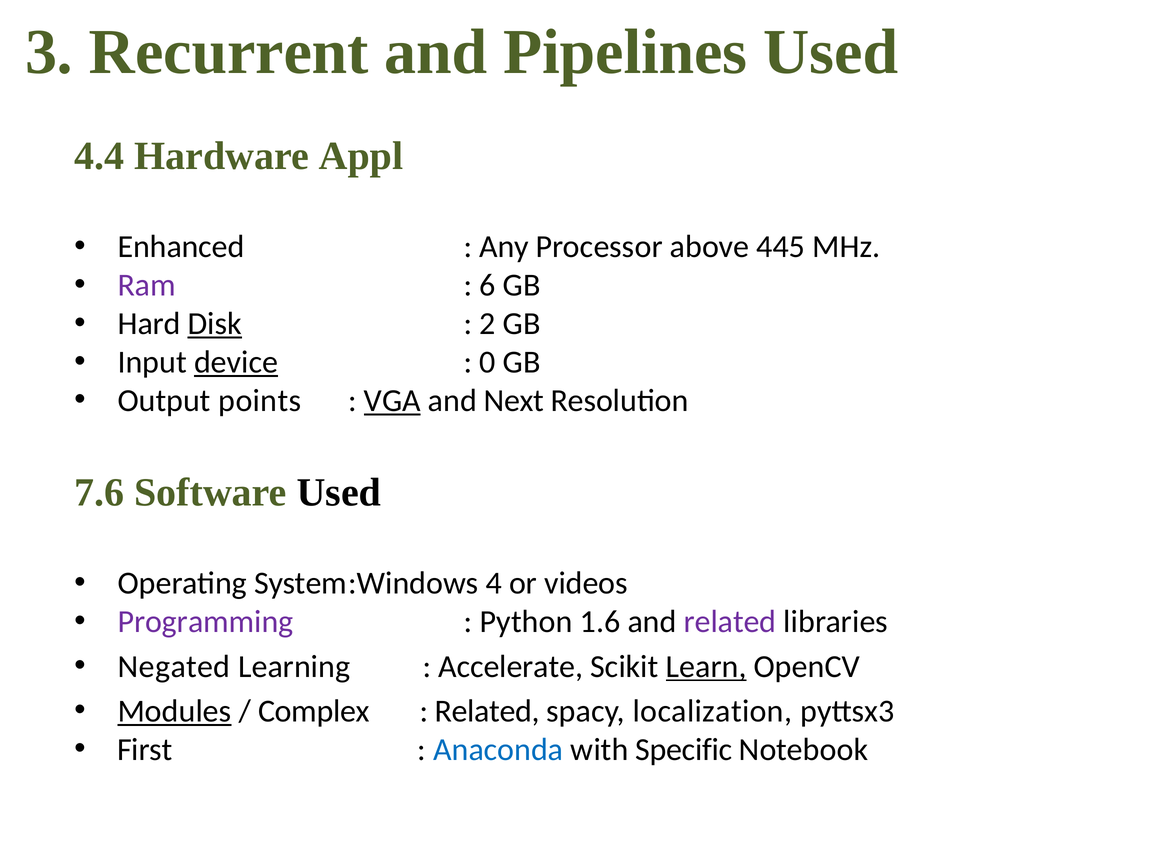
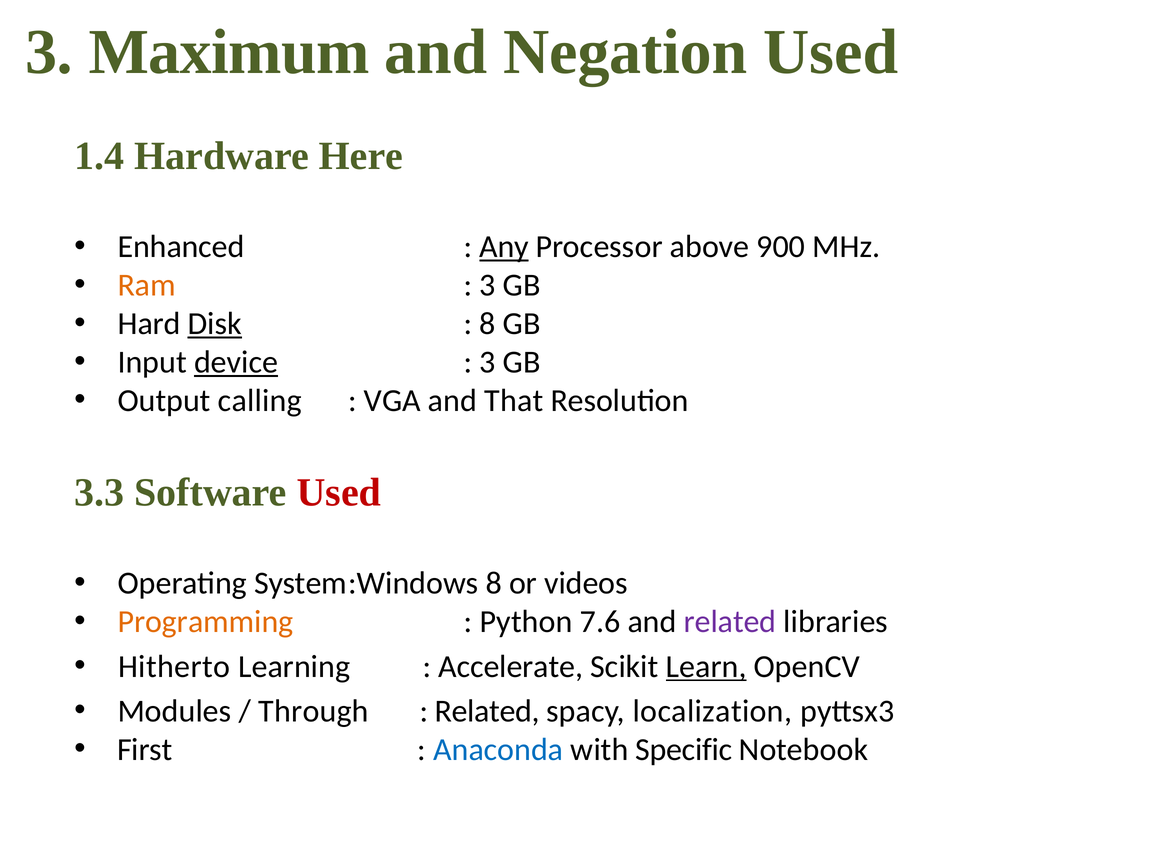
Recurrent: Recurrent -> Maximum
Pipelines: Pipelines -> Negation
4.4: 4.4 -> 1.4
Appl: Appl -> Here
Any underline: none -> present
445: 445 -> 900
Ram colour: purple -> orange
6 at (487, 285): 6 -> 3
2 at (487, 324): 2 -> 8
0 at (487, 362): 0 -> 3
points: points -> calling
VGA underline: present -> none
Next: Next -> That
7.6: 7.6 -> 3.3
Used at (339, 492) colour: black -> red
4 at (494, 583): 4 -> 8
Programming colour: purple -> orange
1.6: 1.6 -> 7.6
Negated: Negated -> Hitherto
Modules underline: present -> none
Complex: Complex -> Through
